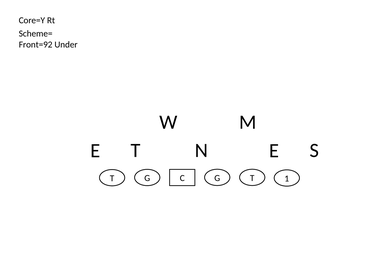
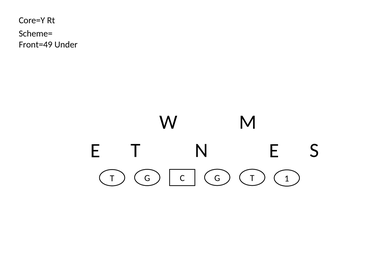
Front=92: Front=92 -> Front=49
